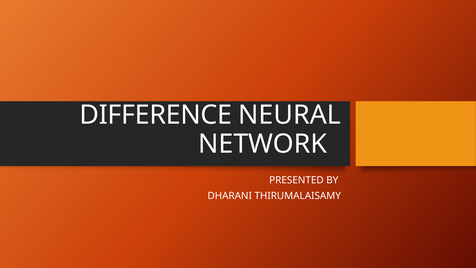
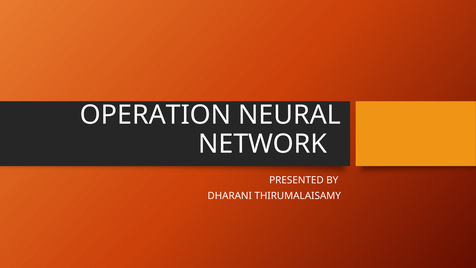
DIFFERENCE: DIFFERENCE -> OPERATION
